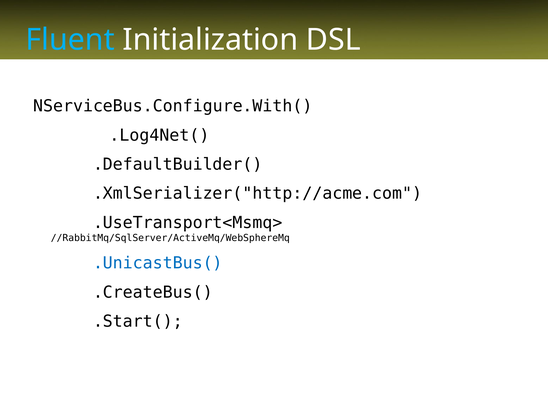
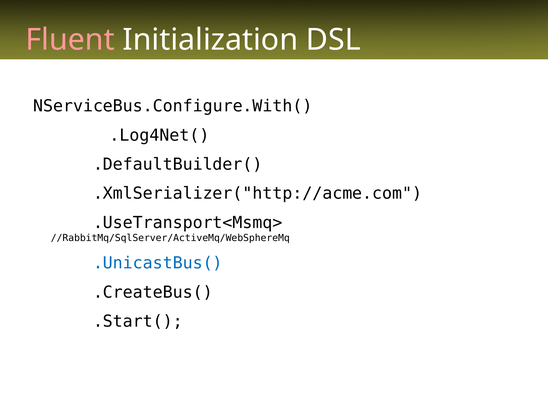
Fluent colour: light blue -> pink
